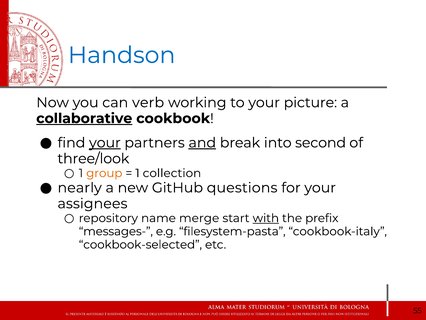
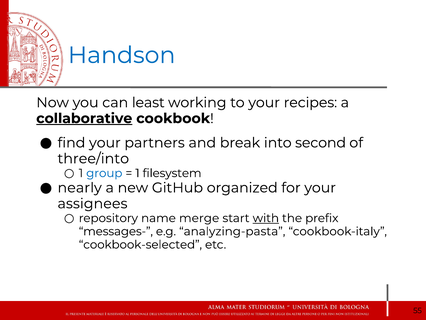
verb: verb -> least
picture: picture -> recipes
your at (105, 143) underline: present -> none
and underline: present -> none
three/look: three/look -> three/into
group colour: orange -> blue
collection: collection -> filesystem
questions: questions -> organized
filesystem-pasta: filesystem-pasta -> analyzing-pasta
